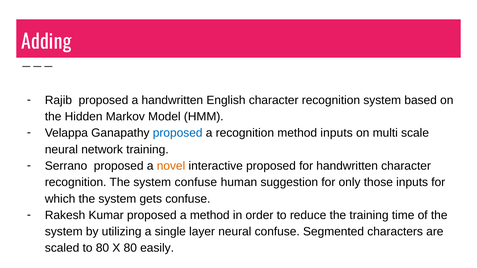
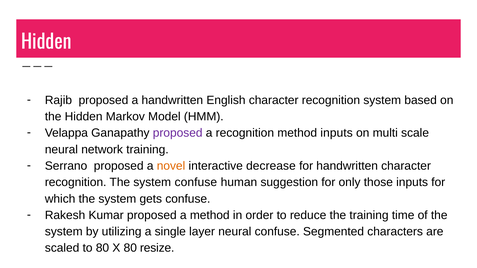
Adding at (46, 42): Adding -> Hidden
proposed at (178, 133) colour: blue -> purple
interactive proposed: proposed -> decrease
easily: easily -> resize
